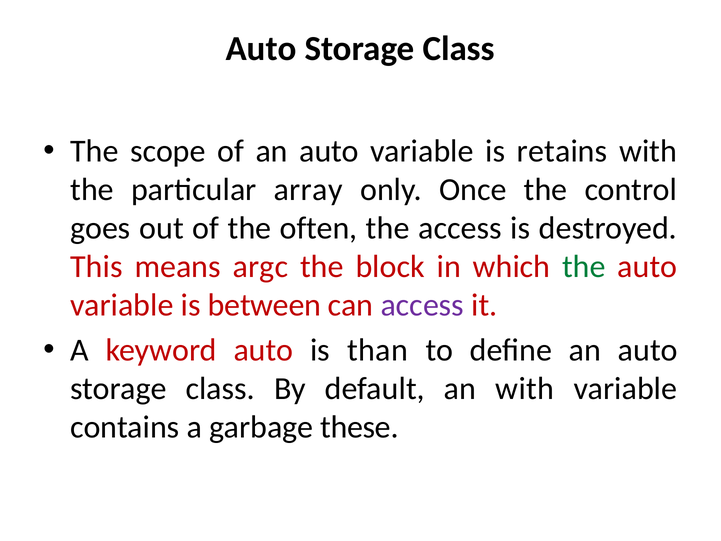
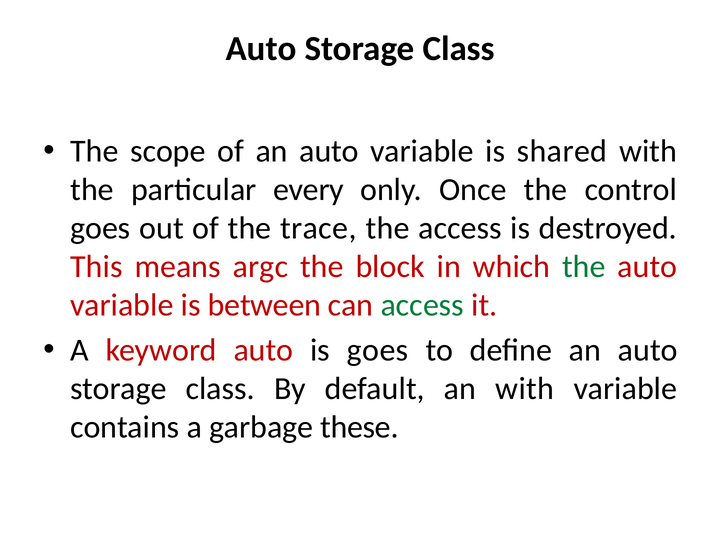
retains: retains -> shared
array: array -> every
often: often -> trace
access at (422, 305) colour: purple -> green
is than: than -> goes
